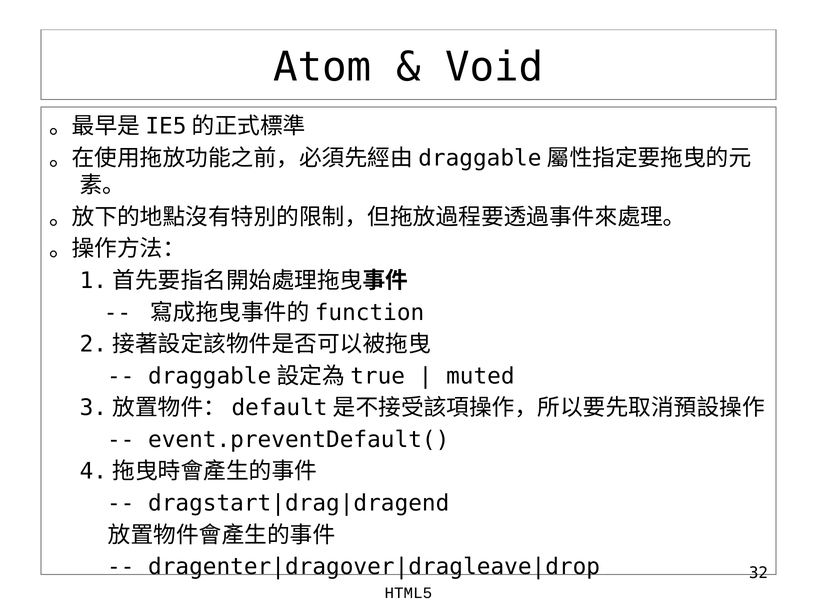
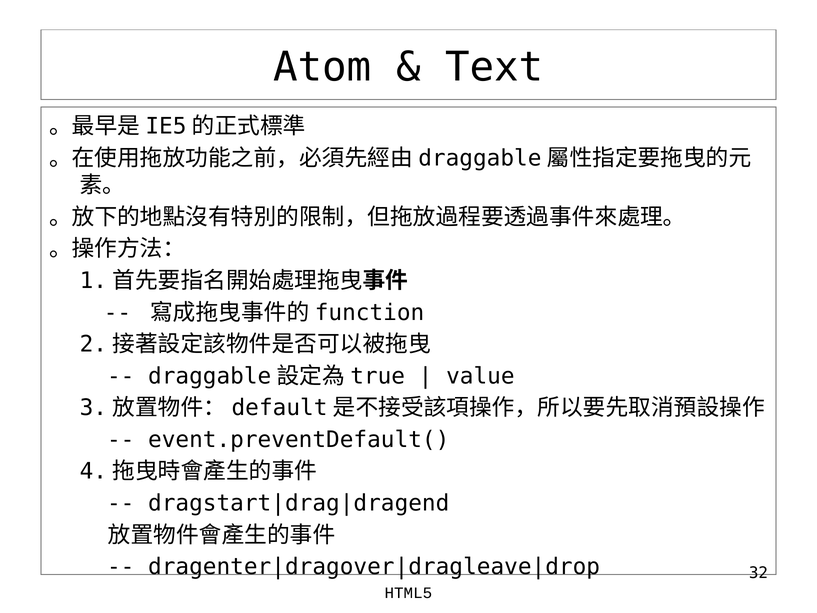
Void: Void -> Text
muted: muted -> value
